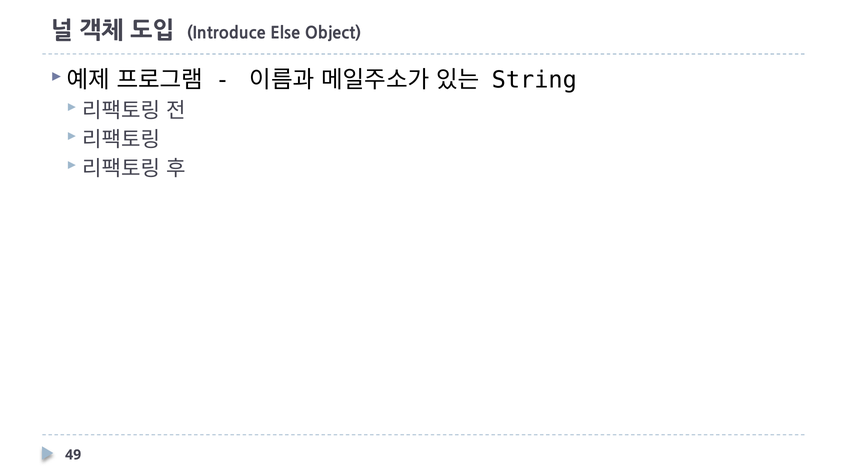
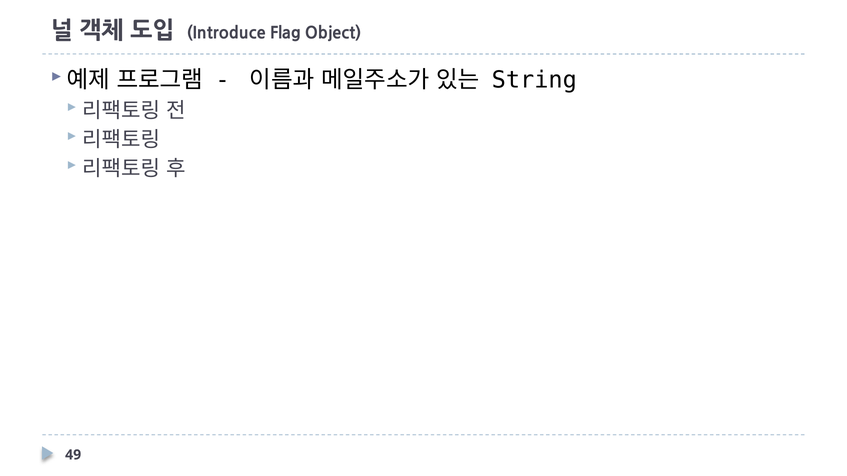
Else: Else -> Flag
